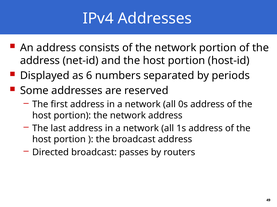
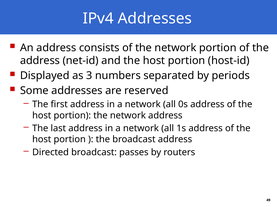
6: 6 -> 3
